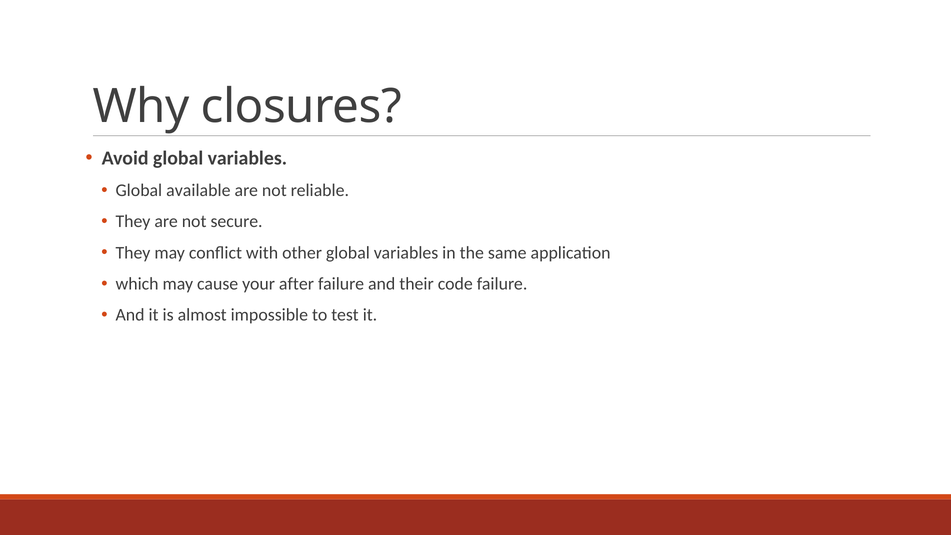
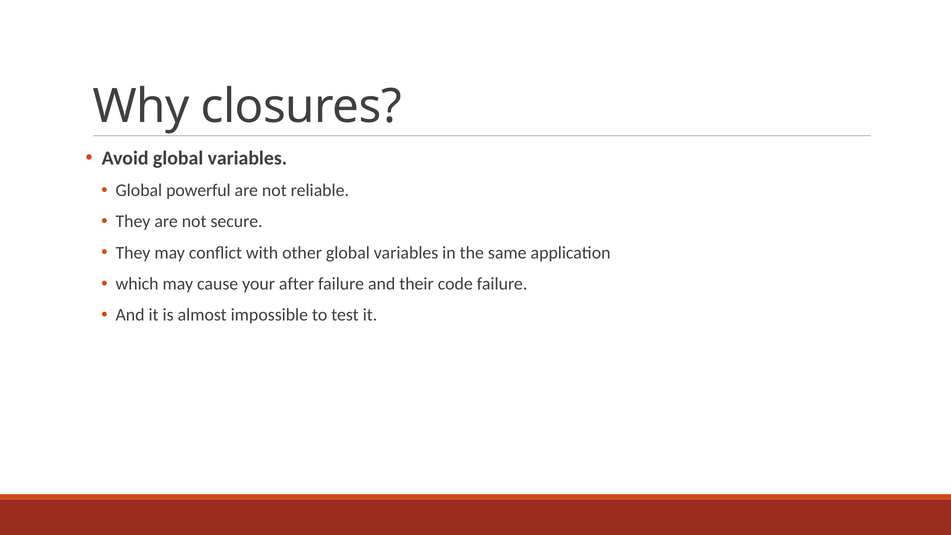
available: available -> powerful
